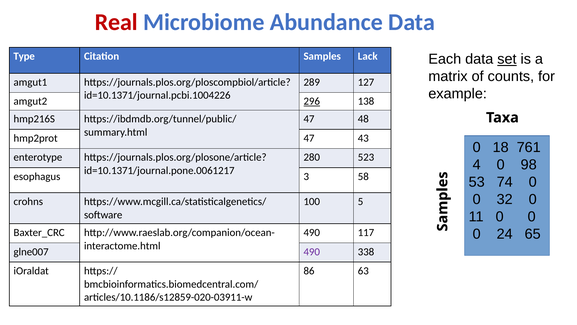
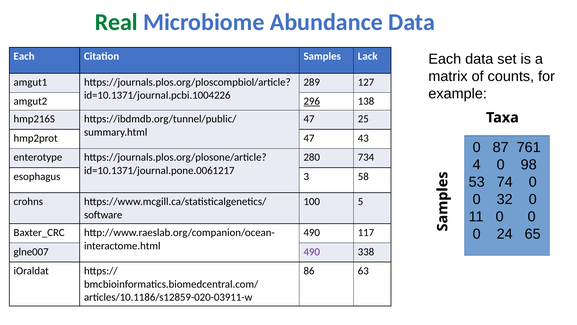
Real colour: red -> green
Type at (24, 56): Type -> Each
set underline: present -> none
48: 48 -> 25
18: 18 -> 87
523: 523 -> 734
